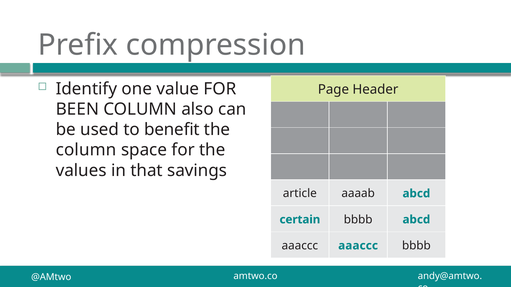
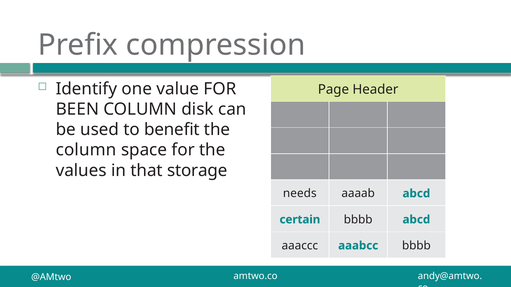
also: also -> disk
savings: savings -> storage
article: article -> needs
aaaccc aaaccc: aaaccc -> aaabcc
